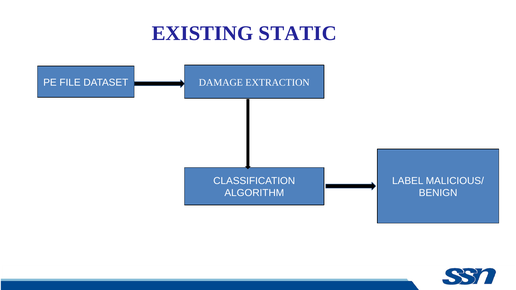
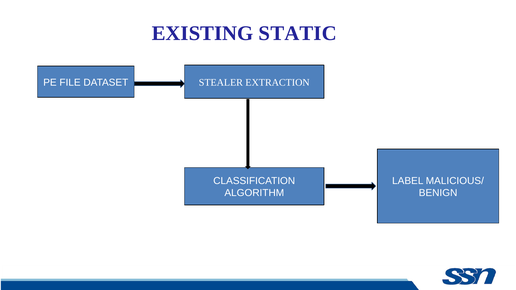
DAMAGE: DAMAGE -> STEALER
